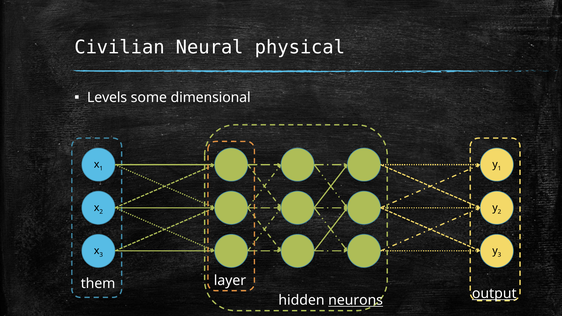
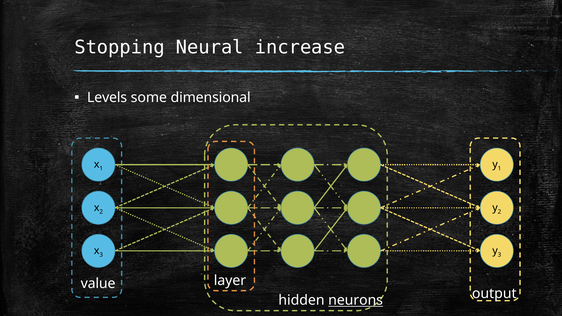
Civilian: Civilian -> Stopping
physical: physical -> increase
them: them -> value
output underline: present -> none
